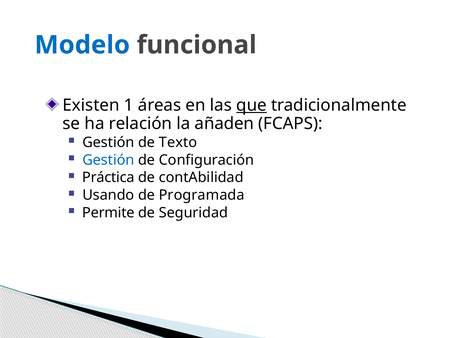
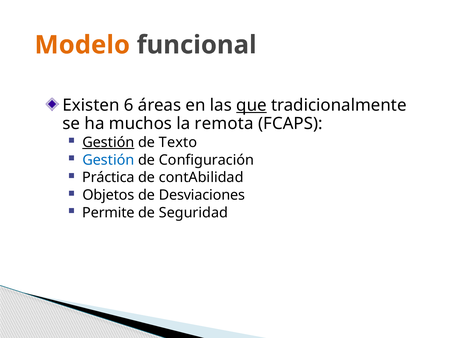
Modelo colour: blue -> orange
1: 1 -> 6
relación: relación -> muchos
añaden: añaden -> remota
Gestión at (108, 142) underline: none -> present
Usando: Usando -> Objetos
Programada: Programada -> Desviaciones
